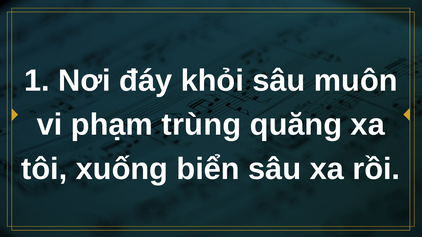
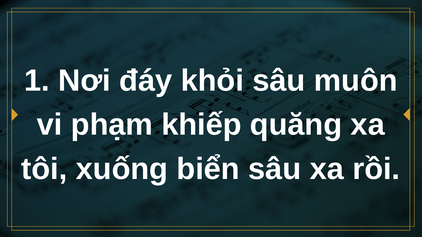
trùng: trùng -> khiếp
